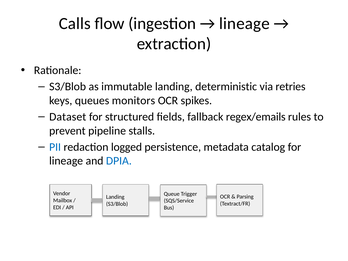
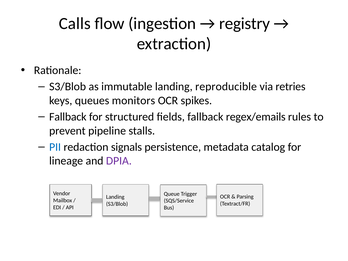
lineage at (244, 24): lineage -> registry
deterministic: deterministic -> reproducible
Dataset at (68, 117): Dataset -> Fallback
logged: logged -> signals
DPIA colour: blue -> purple
